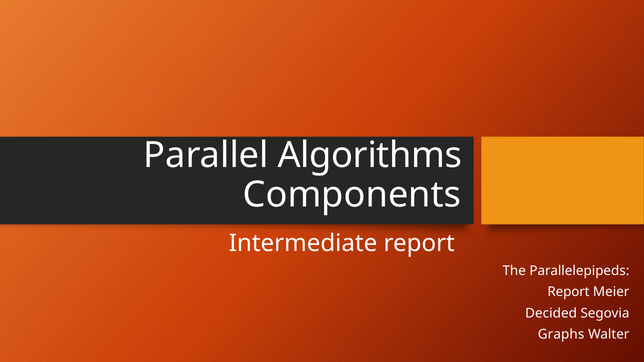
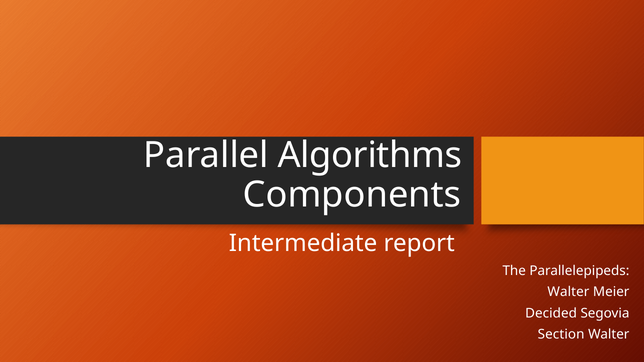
Report at (569, 292): Report -> Walter
Graphs: Graphs -> Section
